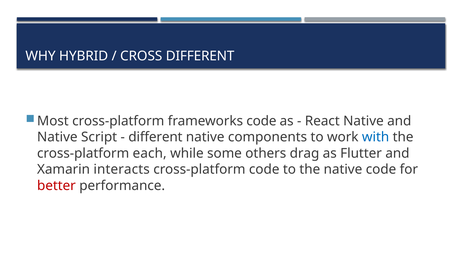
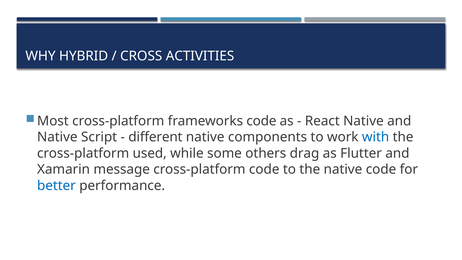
CROSS DIFFERENT: DIFFERENT -> ACTIVITIES
each: each -> used
interacts: interacts -> message
better colour: red -> blue
